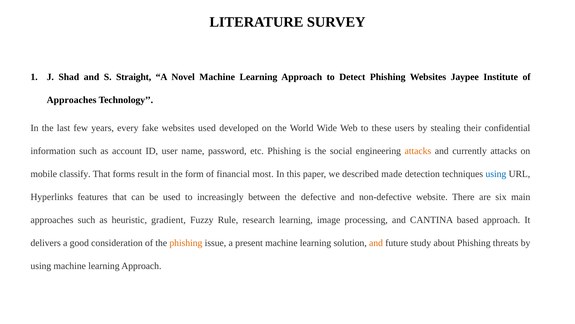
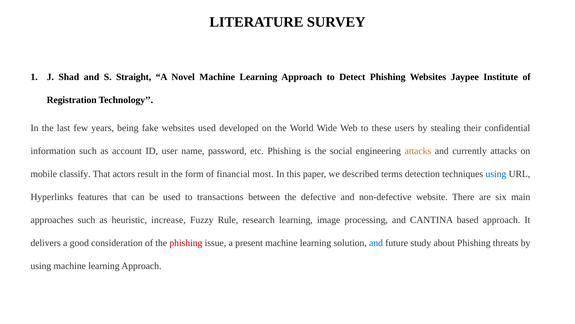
Approaches at (72, 100): Approaches -> Registration
every: every -> being
forms: forms -> actors
made: made -> terms
increasingly: increasingly -> transactions
gradient: gradient -> increase
phishing at (186, 243) colour: orange -> red
and at (376, 243) colour: orange -> blue
